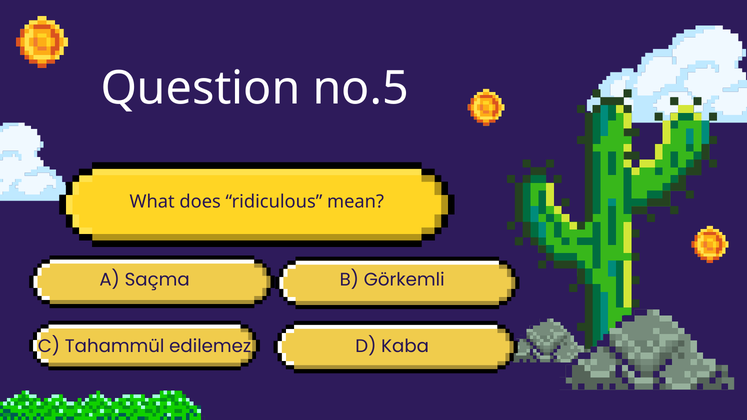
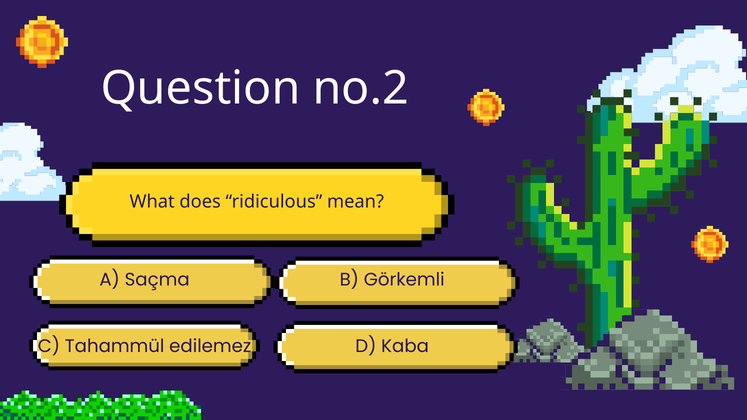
no.5: no.5 -> no.2
